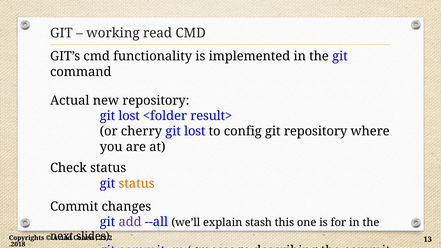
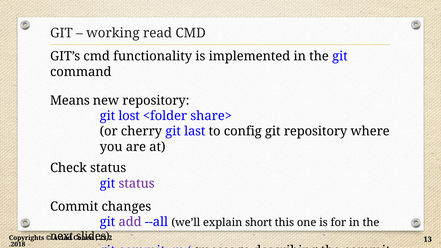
Actual: Actual -> Means
result>: result> -> share>
lost at (195, 131): lost -> last
status at (137, 183) colour: orange -> purple
stash: stash -> short
